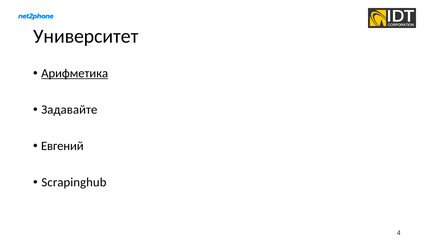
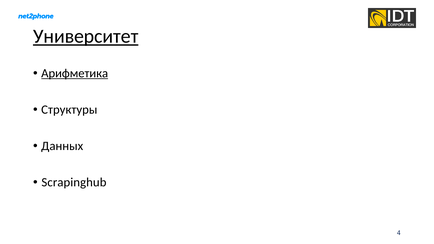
Университет underline: none -> present
Задавайте: Задавайте -> Структуры
Евгений: Евгений -> Данных
